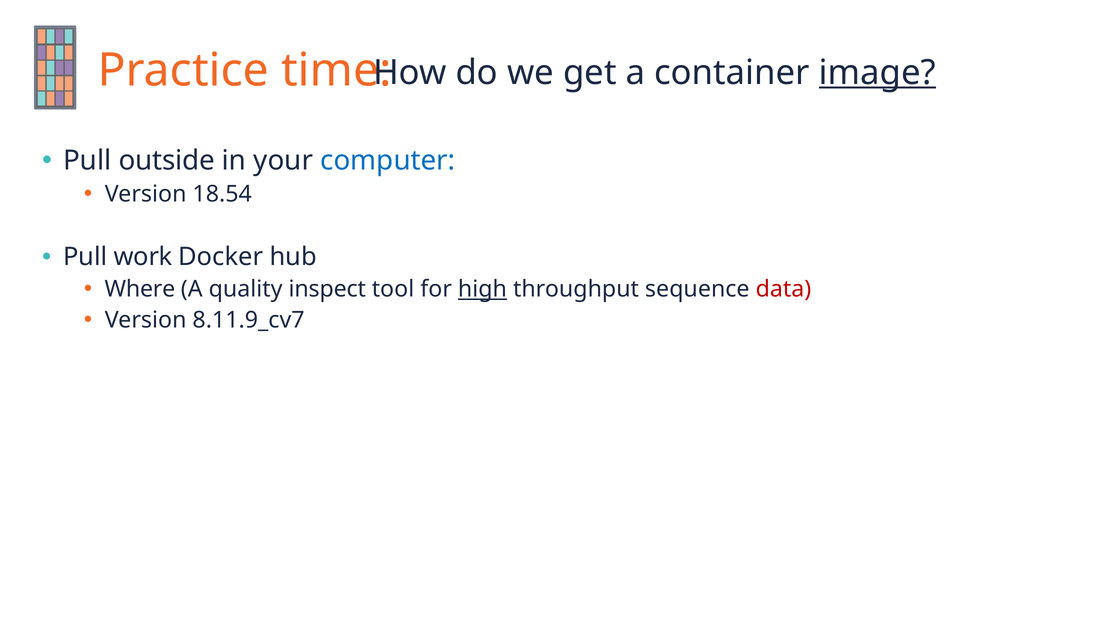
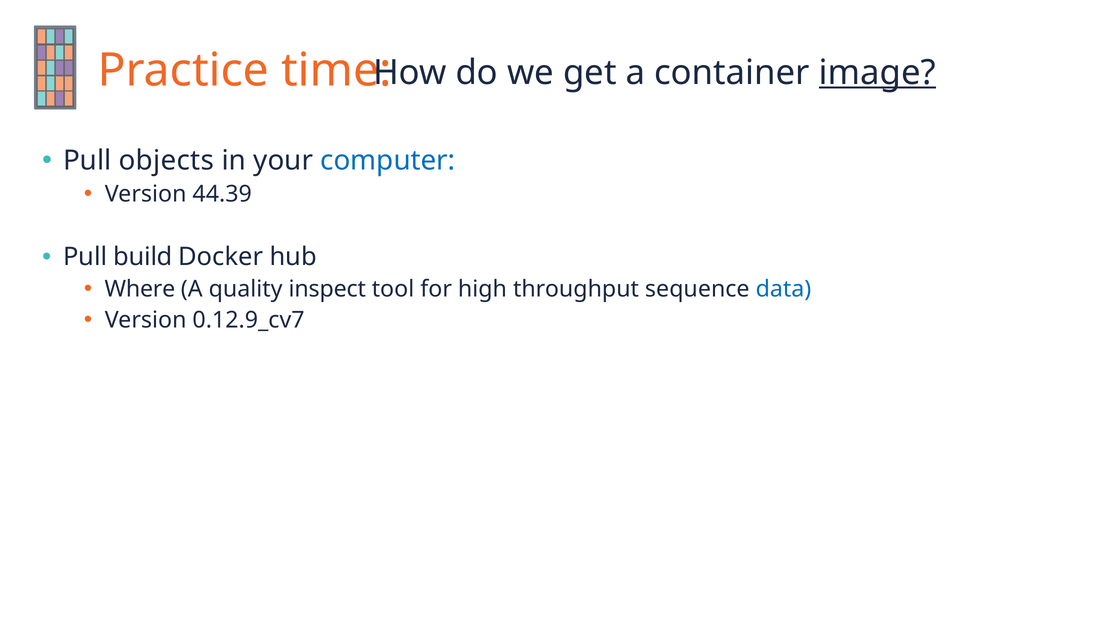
outside: outside -> objects
18.54: 18.54 -> 44.39
work: work -> build
high underline: present -> none
data colour: red -> blue
8.11.9_cv7: 8.11.9_cv7 -> 0.12.9_cv7
